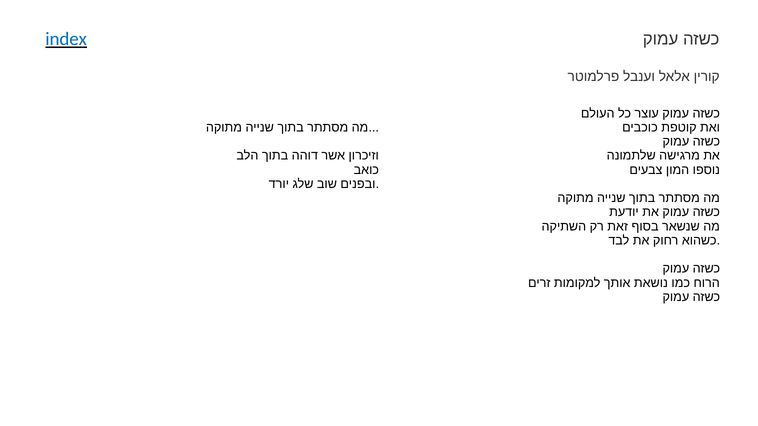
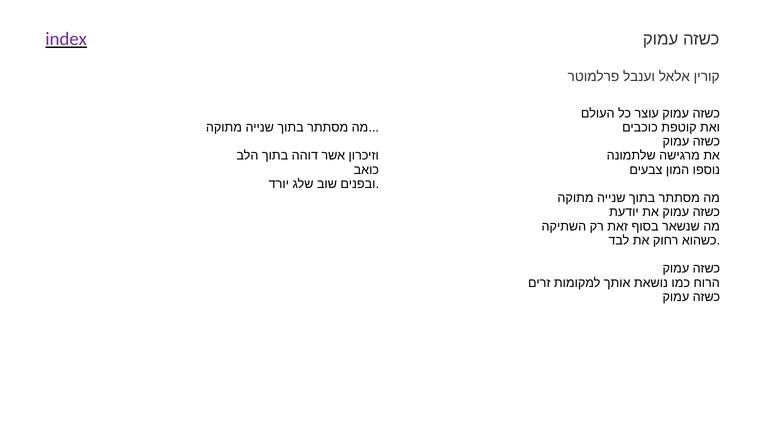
index colour: blue -> purple
